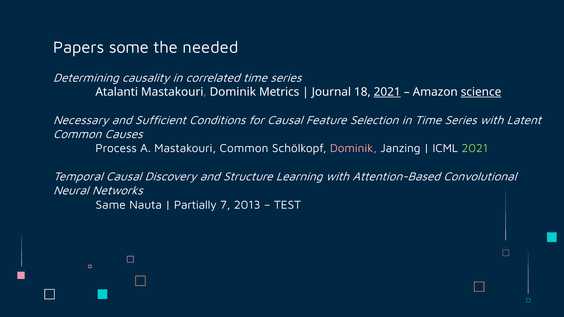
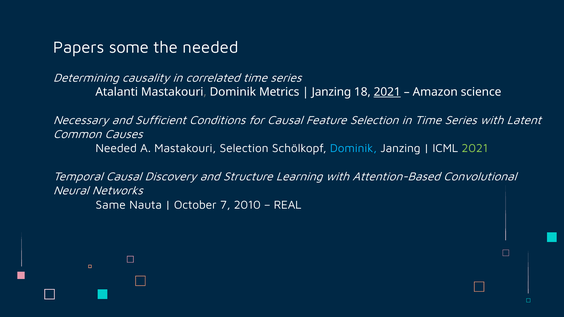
Journal at (331, 92): Journal -> Janzing
science underline: present -> none
Process at (116, 149): Process -> Needed
Mastakouri Common: Common -> Selection
Dominik at (353, 149) colour: pink -> light blue
Partially: Partially -> October
2013: 2013 -> 2010
TEST: TEST -> REAL
